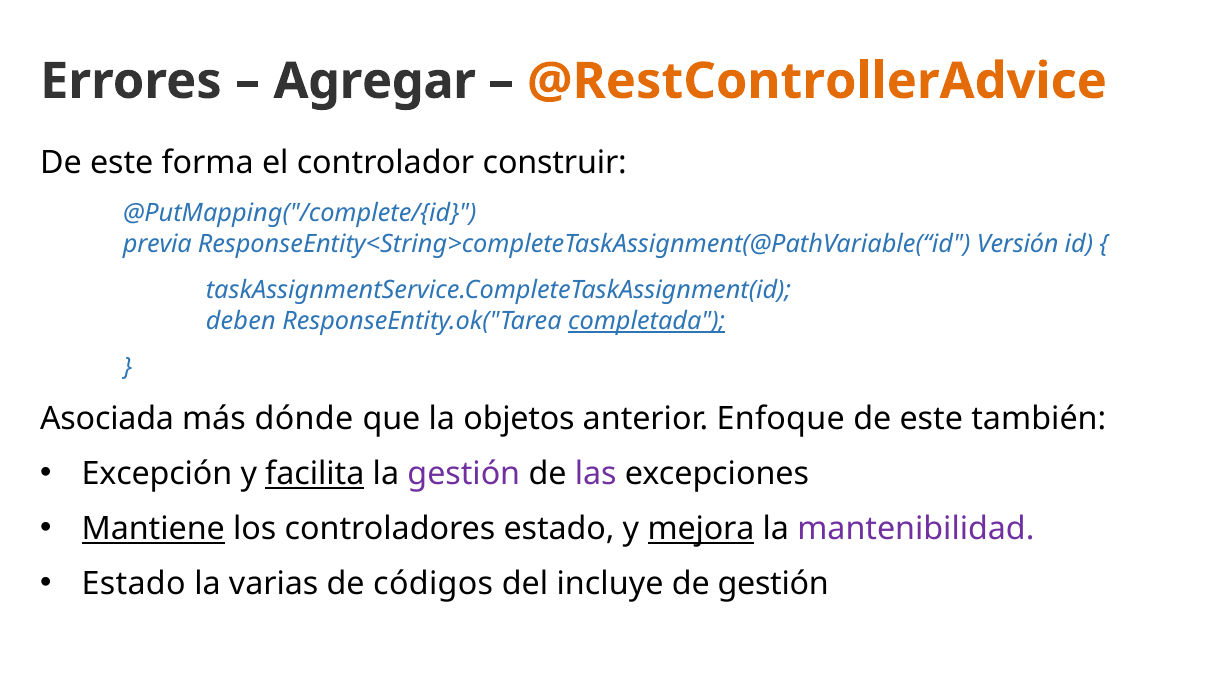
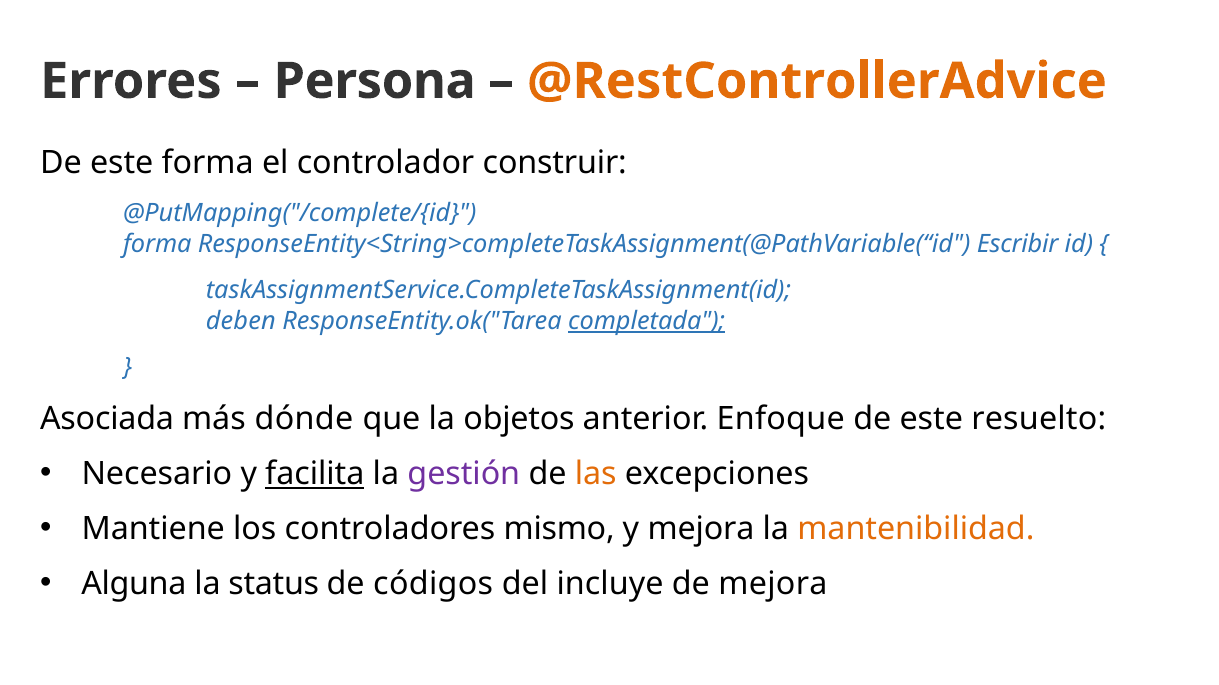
Agregar: Agregar -> Persona
previa at (157, 244): previa -> forma
Versión: Versión -> Escribir
también: también -> resuelto
Excepción: Excepción -> Necesario
las colour: purple -> orange
Mantiene underline: present -> none
controladores estado: estado -> mismo
mejora at (701, 529) underline: present -> none
mantenibilidad colour: purple -> orange
Estado at (134, 584): Estado -> Alguna
varias: varias -> status
de gestión: gestión -> mejora
